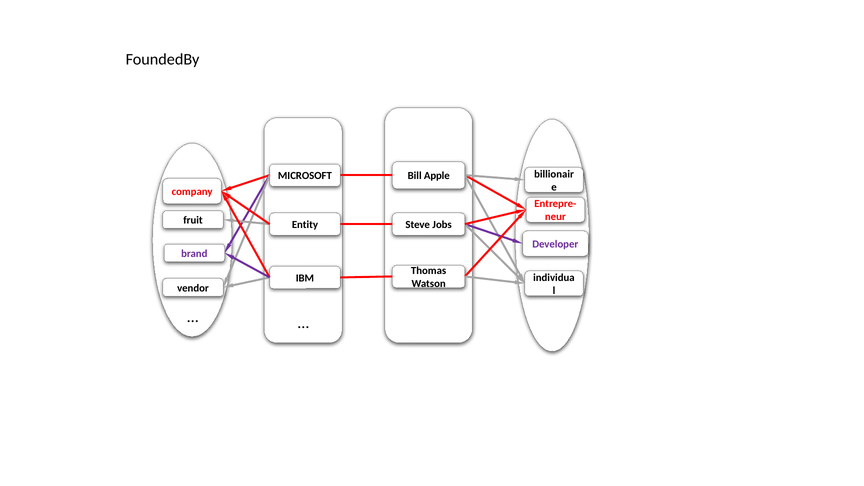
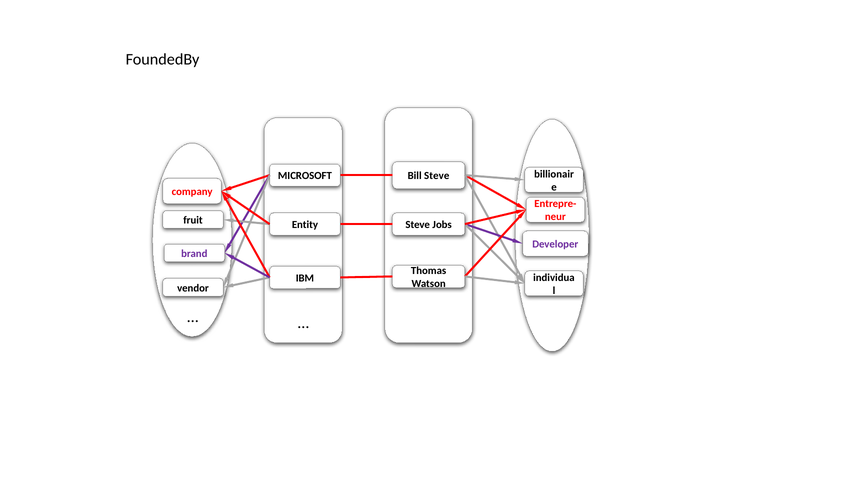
Bill Apple: Apple -> Steve
